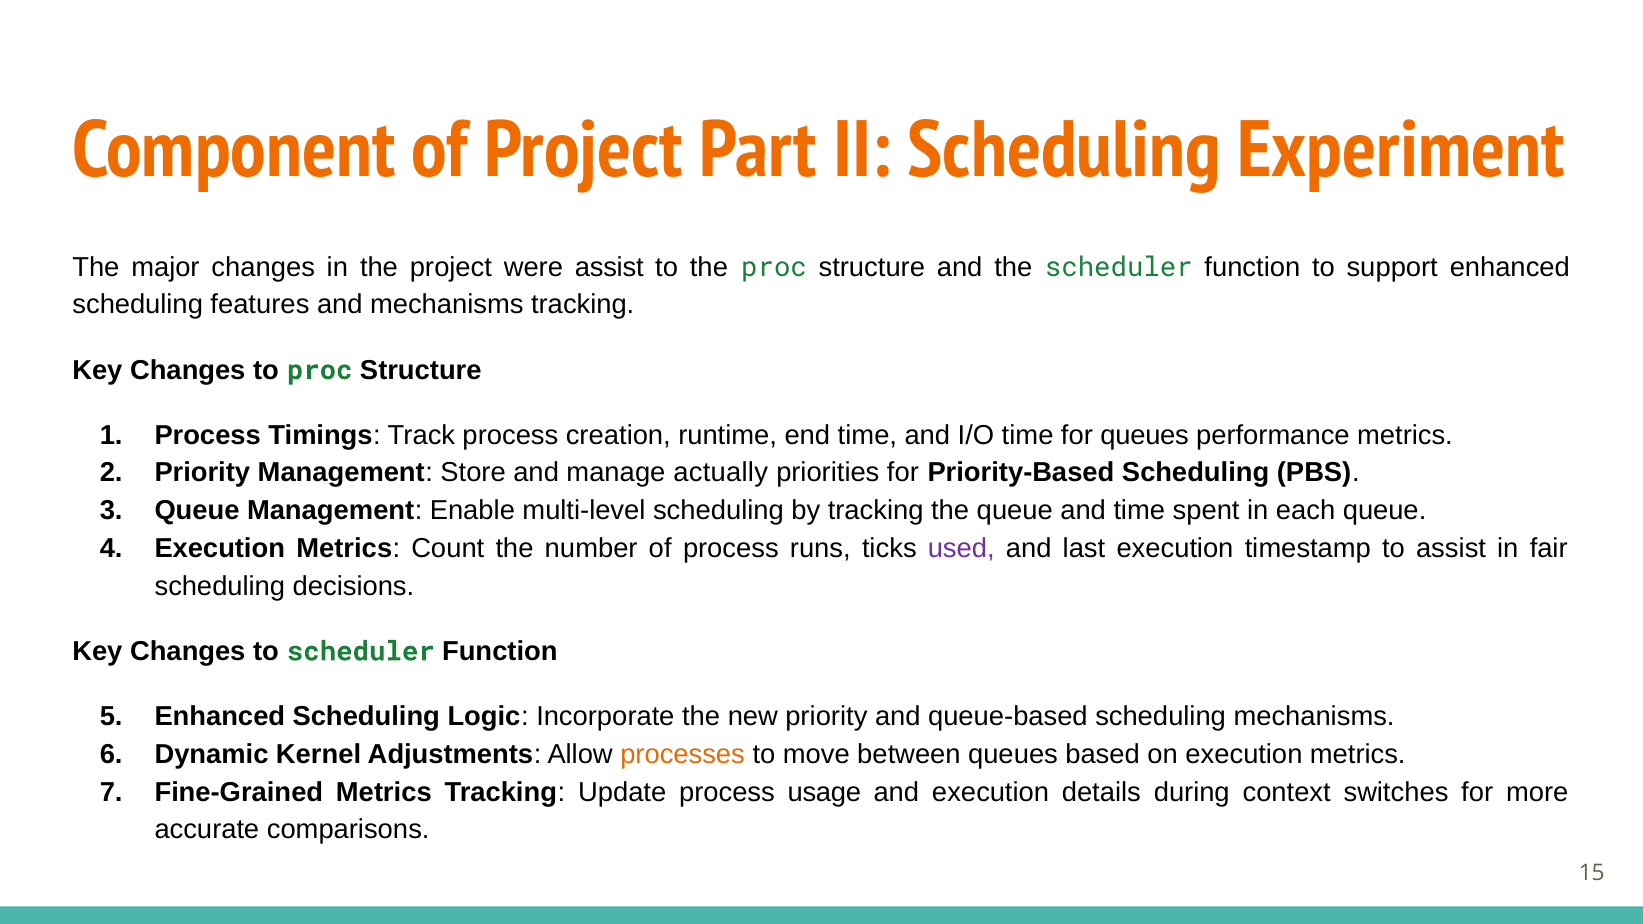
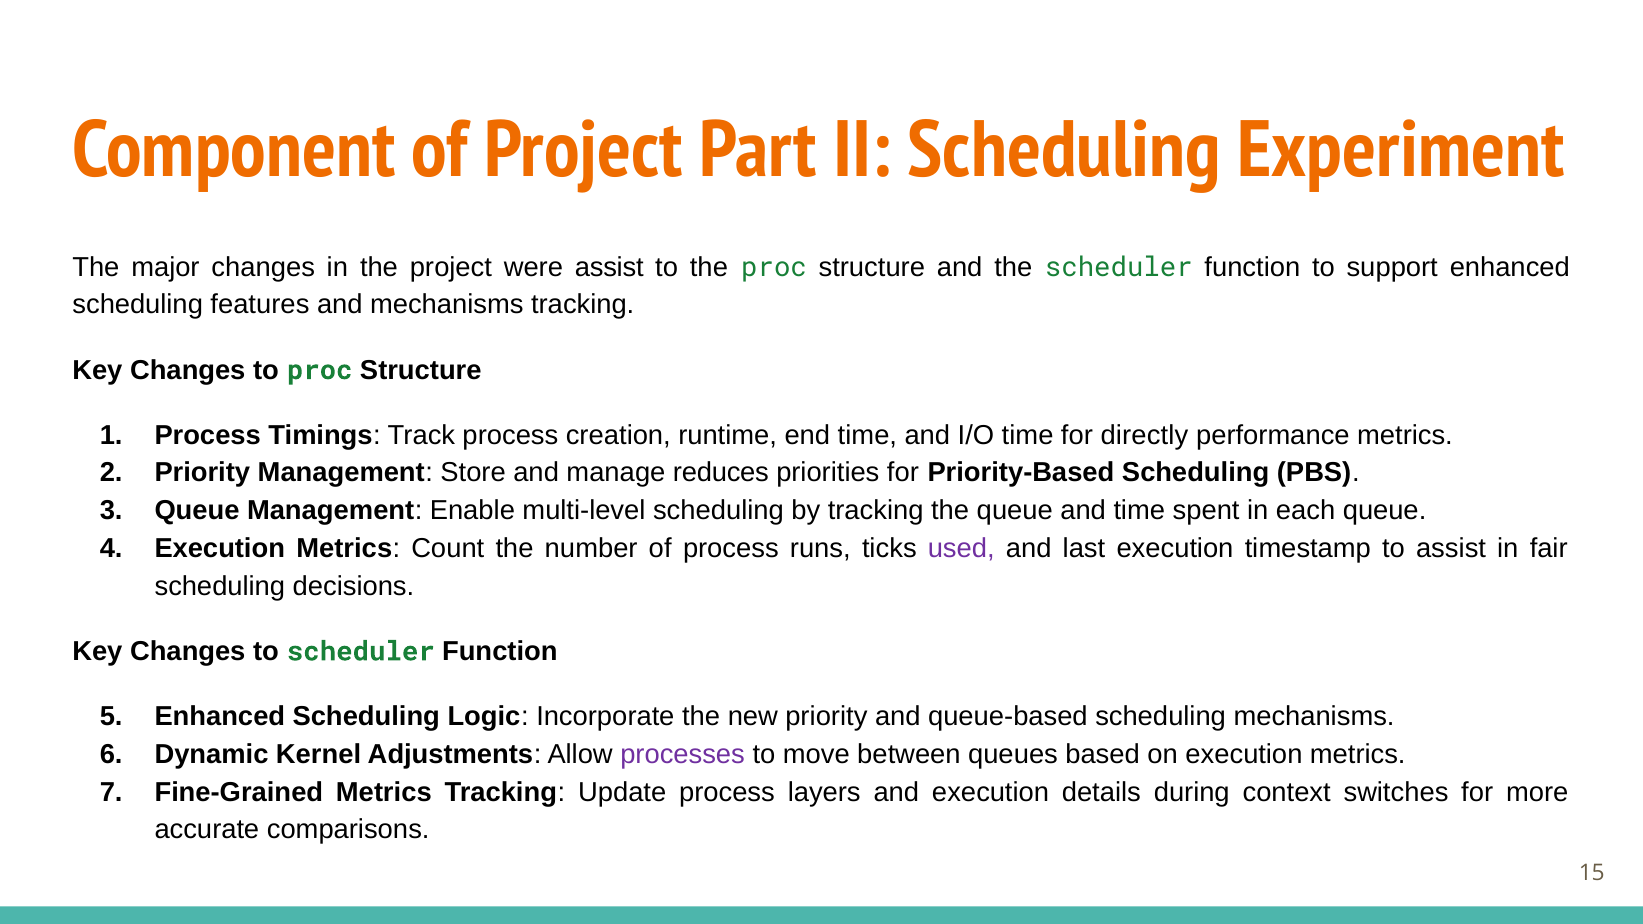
for queues: queues -> directly
actually: actually -> reduces
processes colour: orange -> purple
usage: usage -> layers
